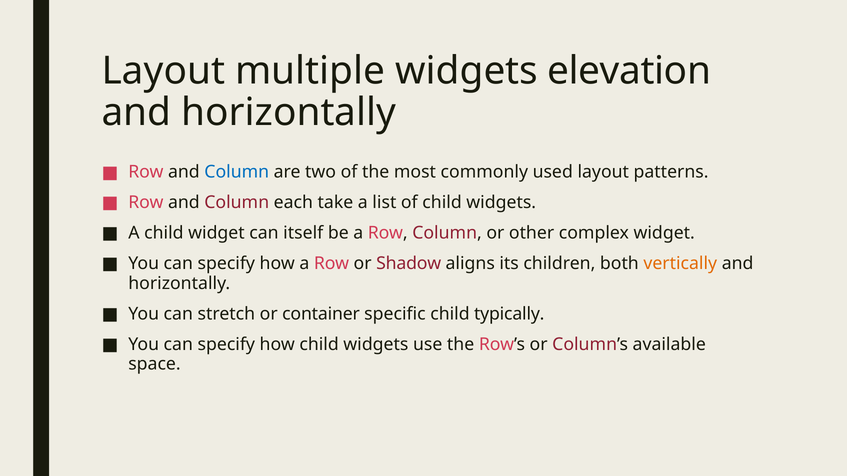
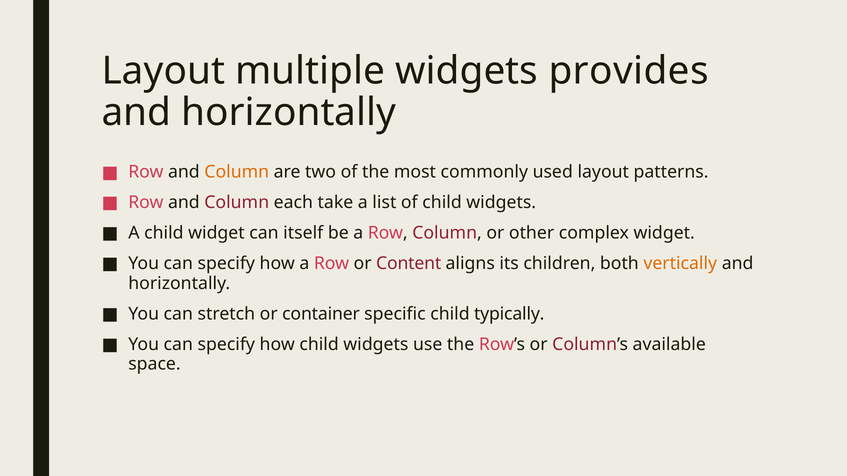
elevation: elevation -> provides
Column at (237, 172) colour: blue -> orange
Shadow: Shadow -> Content
